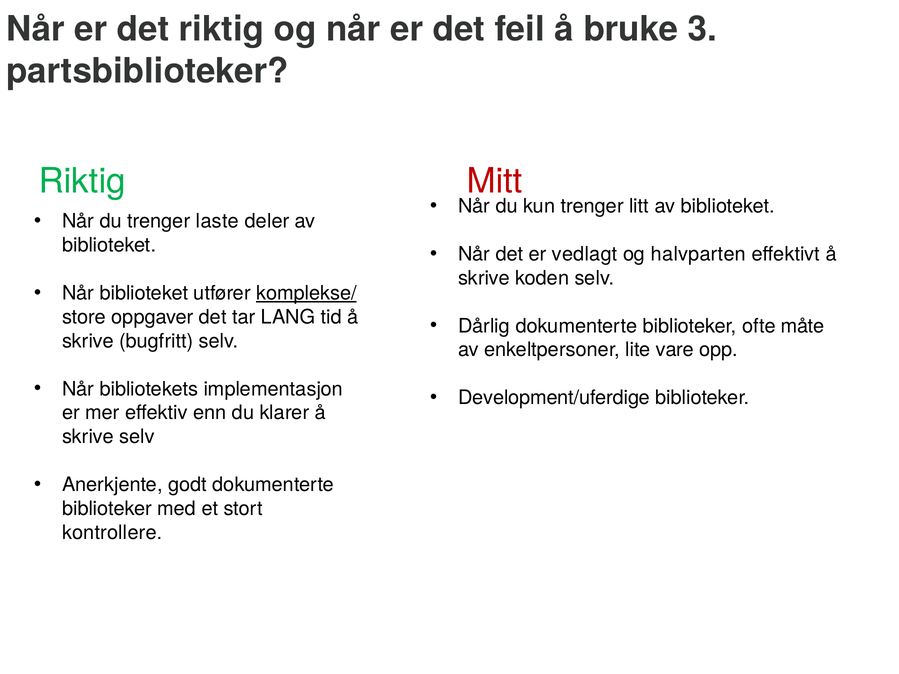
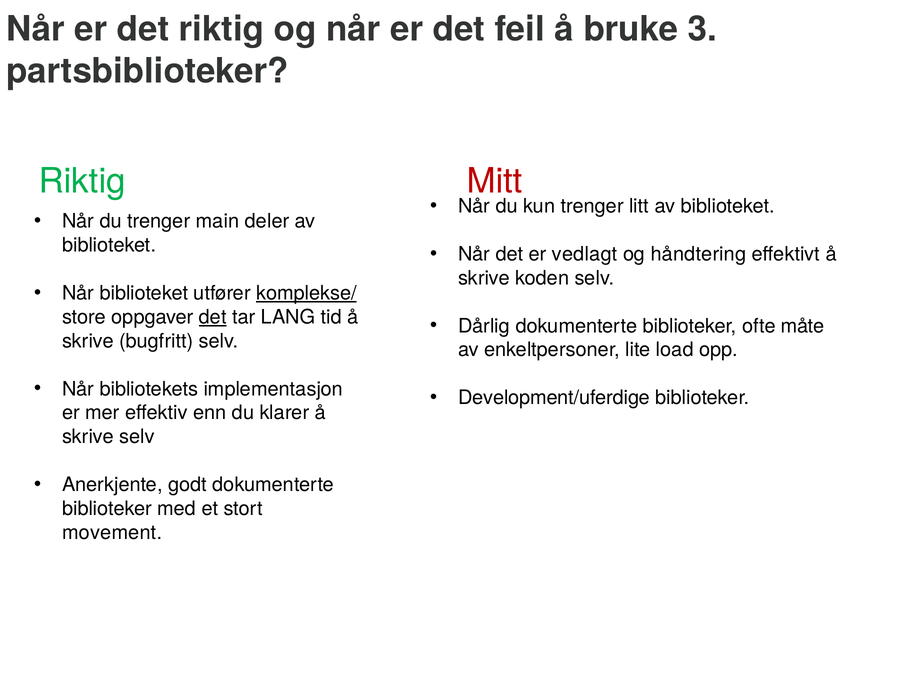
laste: laste -> main
halvparten: halvparten -> håndtering
det at (213, 317) underline: none -> present
vare: vare -> load
kontrollere: kontrollere -> movement
